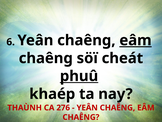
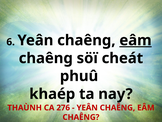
phuû underline: present -> none
